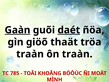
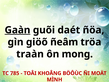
daét underline: present -> none
thaät: thaät -> ñeâm
ôn traàn: traàn -> mong
